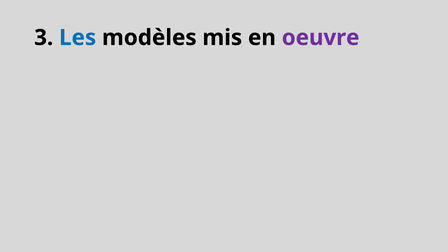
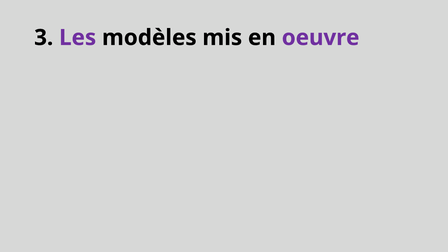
Les colour: blue -> purple
